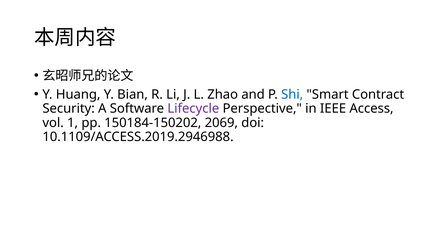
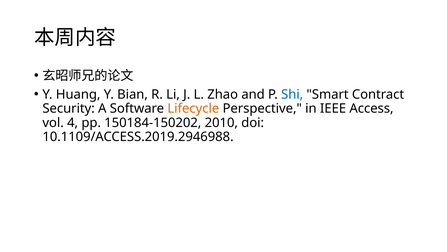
Lifecycle colour: purple -> orange
1: 1 -> 4
2069: 2069 -> 2010
